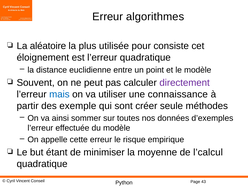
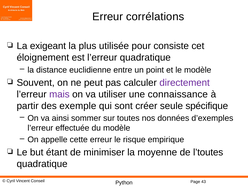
algorithmes: algorithmes -> corrélations
aléatoire: aléatoire -> exigeant
mais colour: blue -> purple
méthodes: méthodes -> spécifique
l’calcul: l’calcul -> l’toutes
